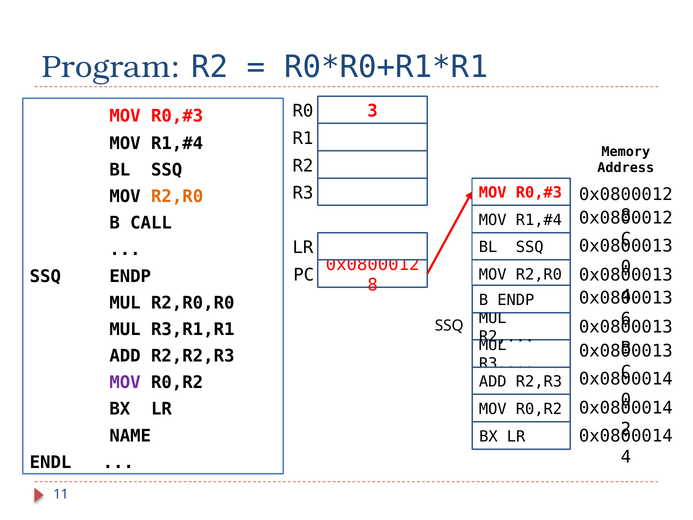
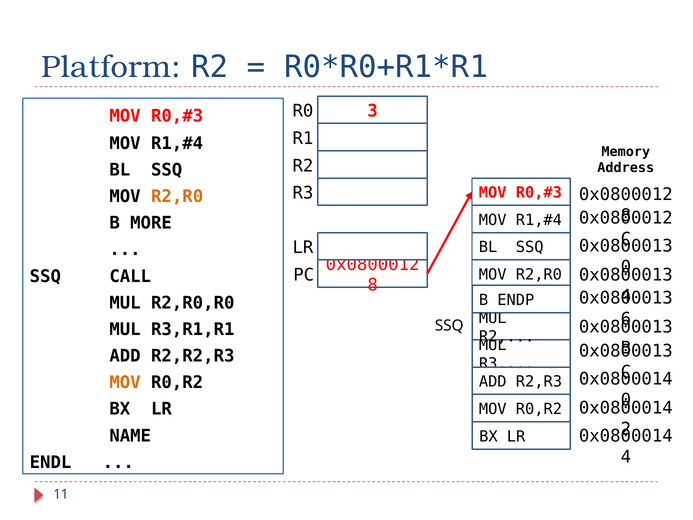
Program: Program -> Platform
CALL: CALL -> MORE
SSQ ENDP: ENDP -> CALL
MOV at (125, 382) colour: purple -> orange
